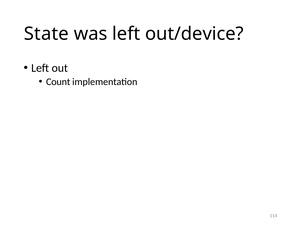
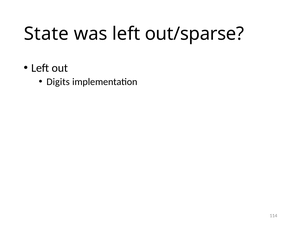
out/device: out/device -> out/sparse
Count: Count -> Digits
